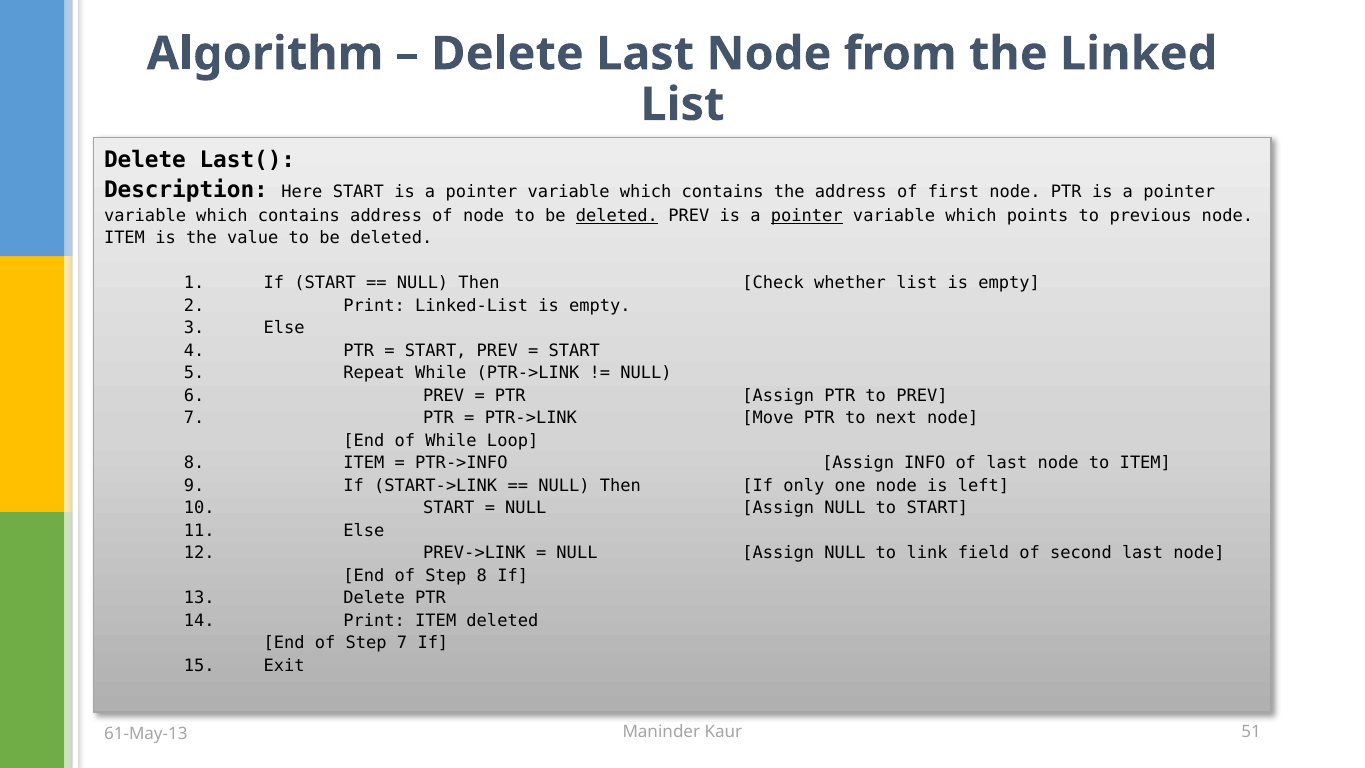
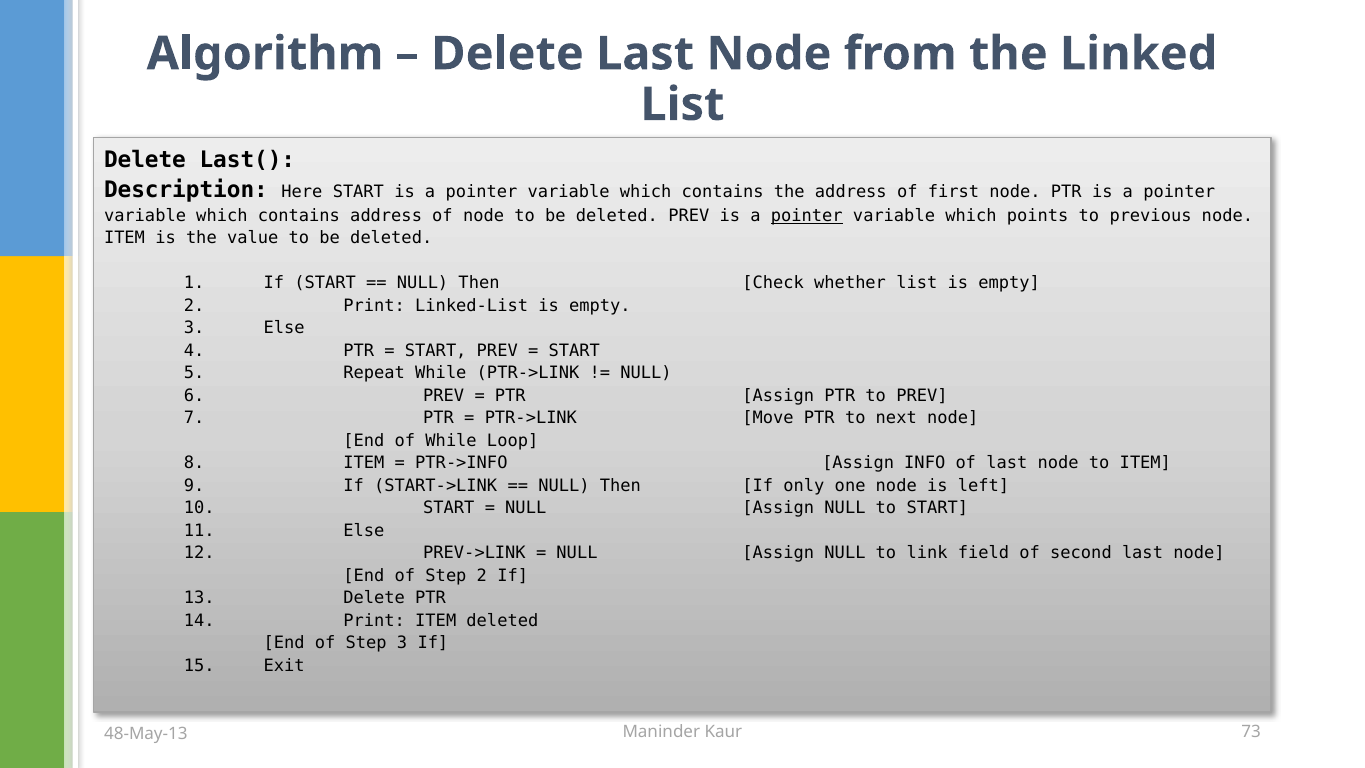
deleted at (617, 216) underline: present -> none
Step 8: 8 -> 2
Step 7: 7 -> 3
51: 51 -> 73
61-May-13: 61-May-13 -> 48-May-13
